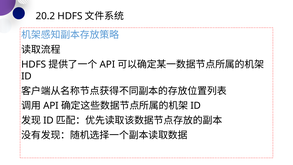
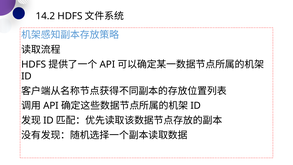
20.2: 20.2 -> 14.2
